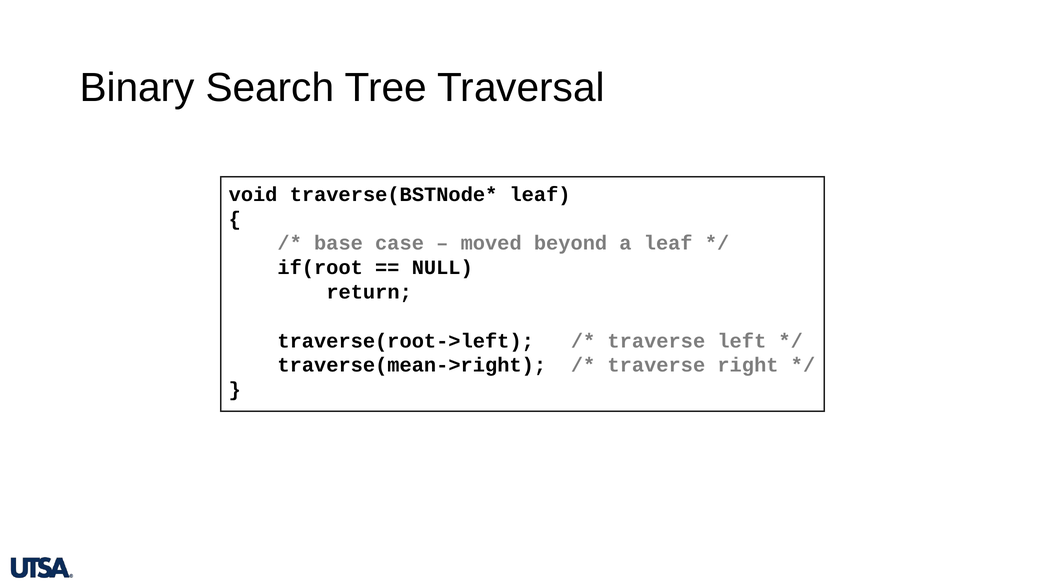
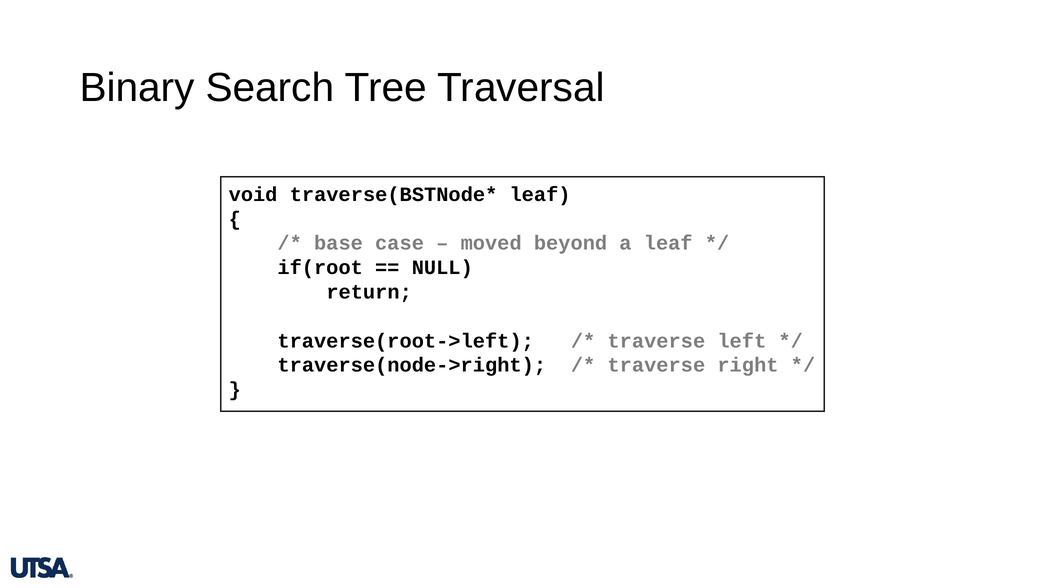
traverse(mean->right: traverse(mean->right -> traverse(node->right
